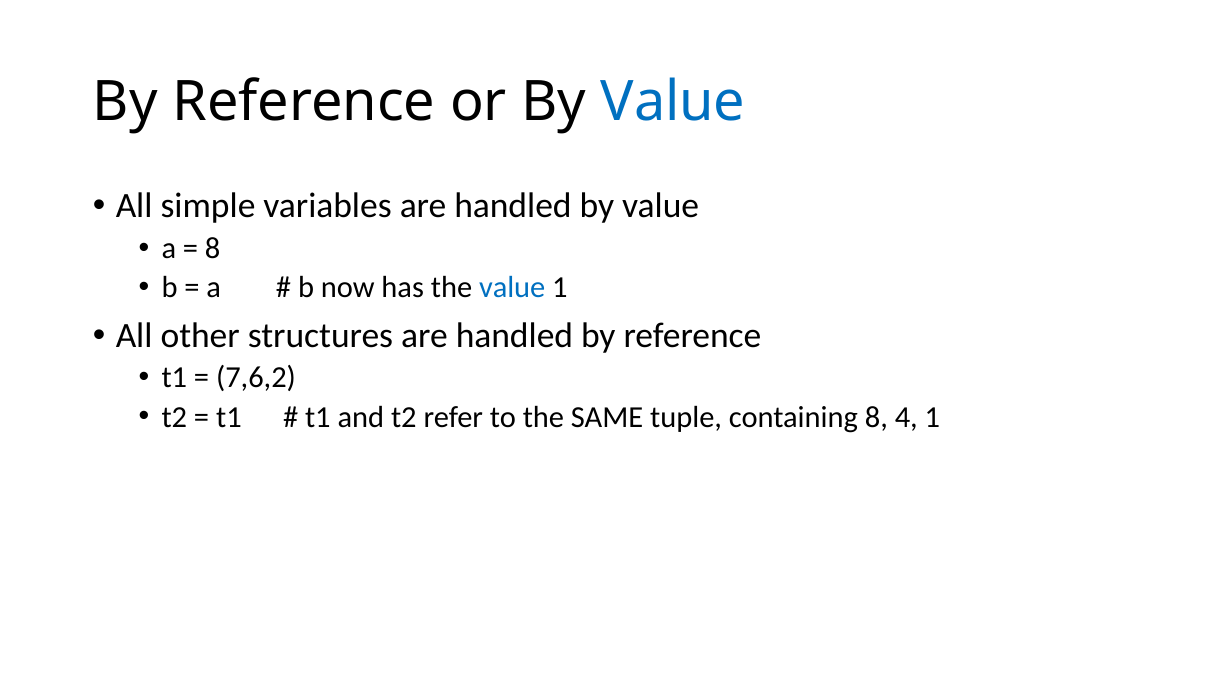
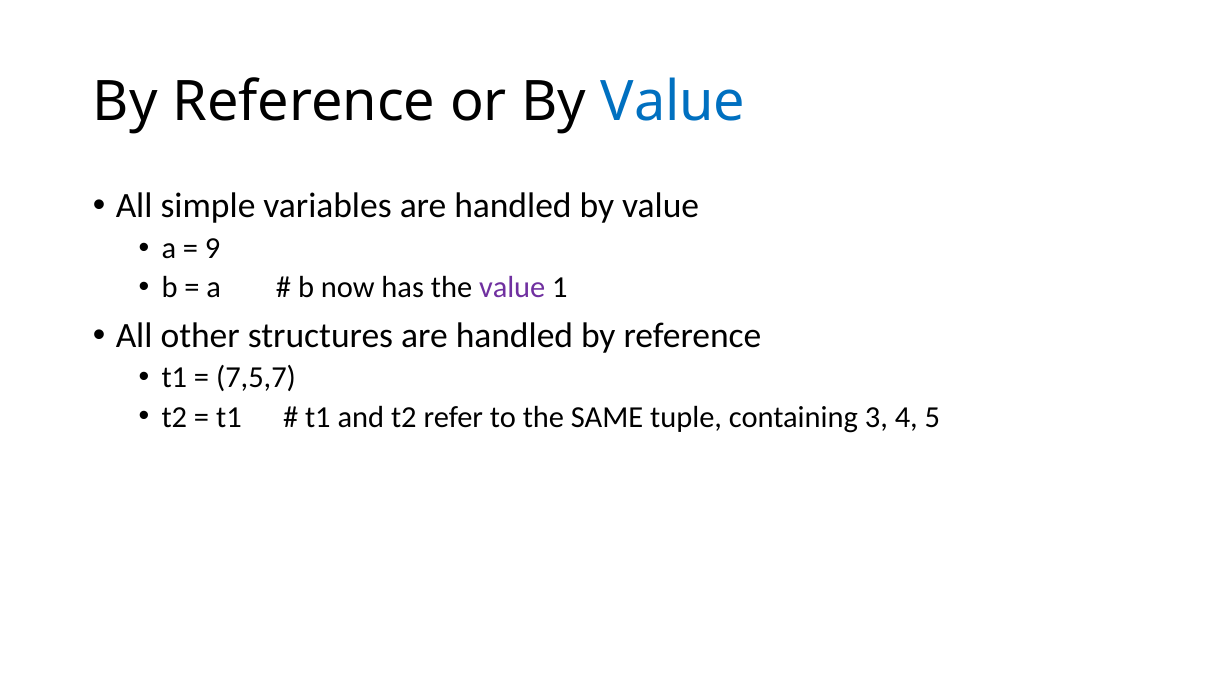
8 at (213, 248): 8 -> 9
value at (512, 287) colour: blue -> purple
7,6,2: 7,6,2 -> 7,5,7
containing 8: 8 -> 3
4 1: 1 -> 5
